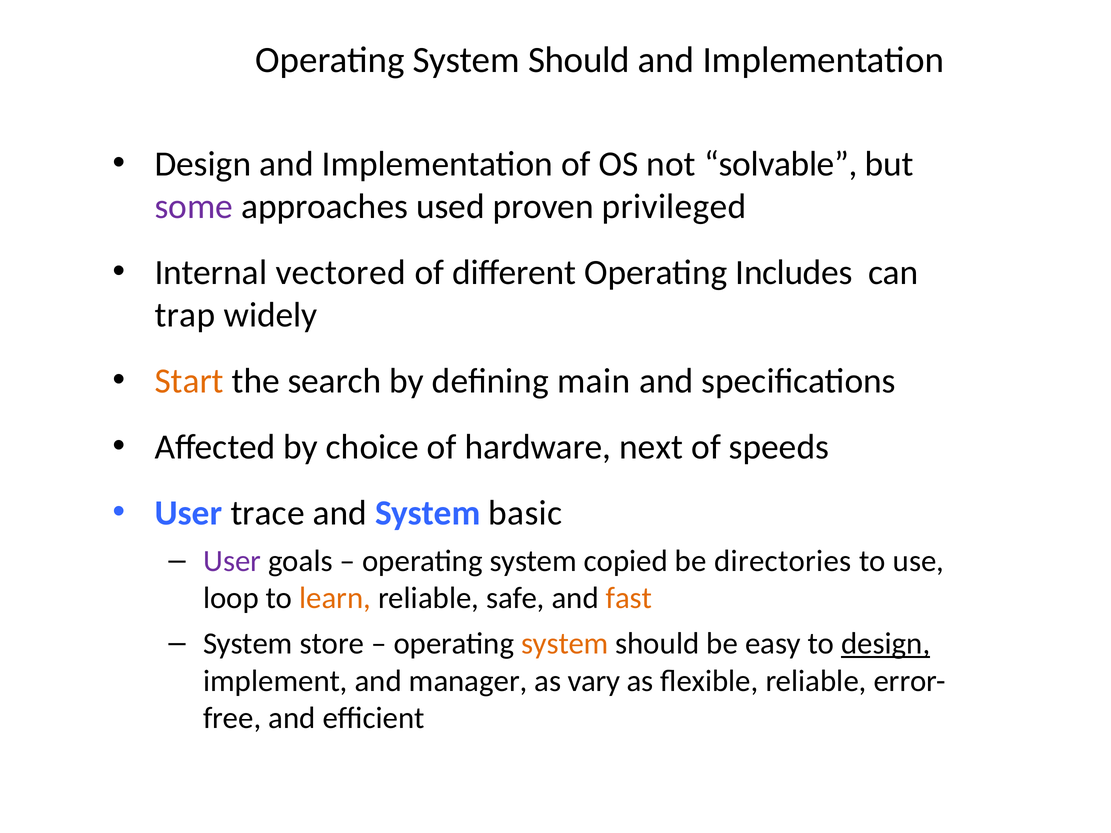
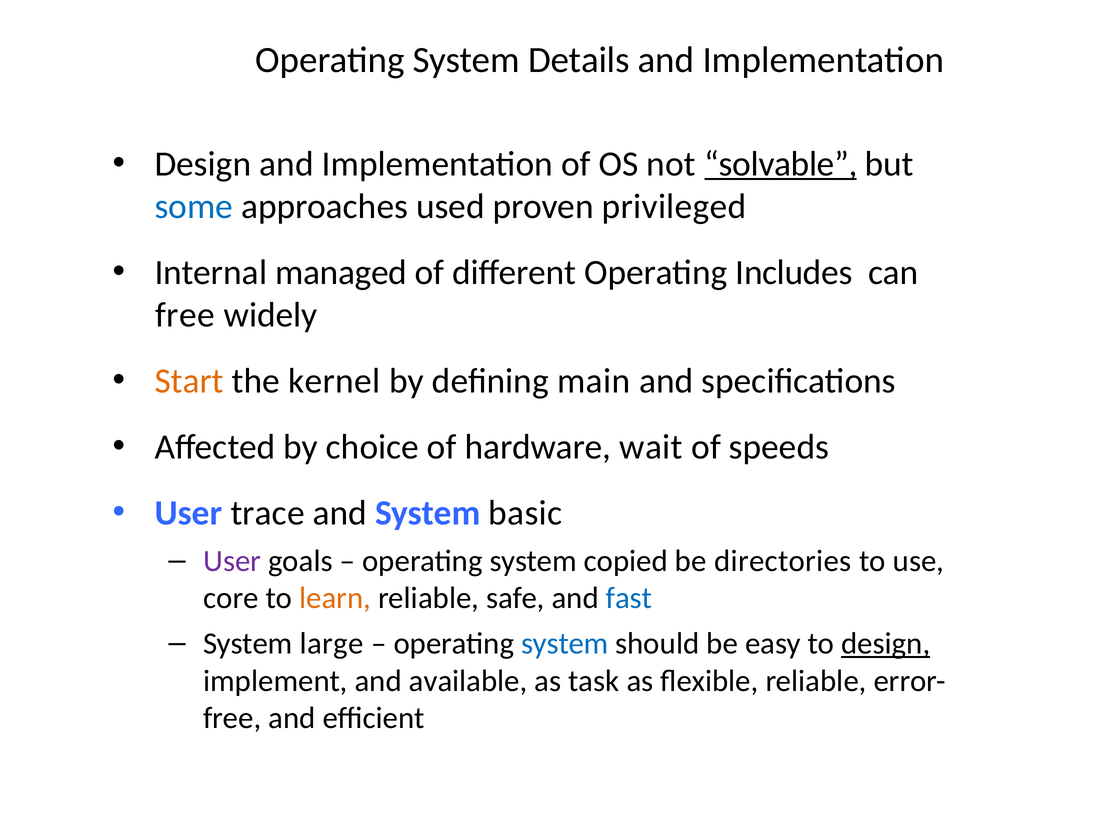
Should at (579, 60): Should -> Details
solvable underline: none -> present
some colour: purple -> blue
vectored: vectored -> managed
trap at (185, 315): trap -> free
search: search -> kernel
next: next -> wait
loop: loop -> core
fast colour: orange -> blue
store: store -> large
system at (565, 644) colour: orange -> blue
manager: manager -> available
vary: vary -> task
